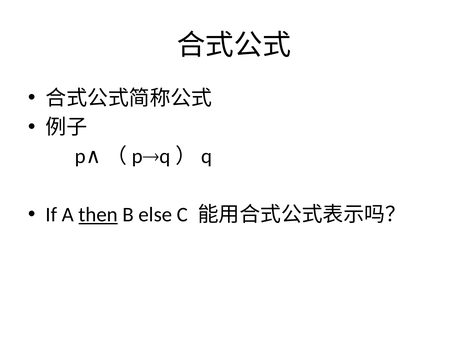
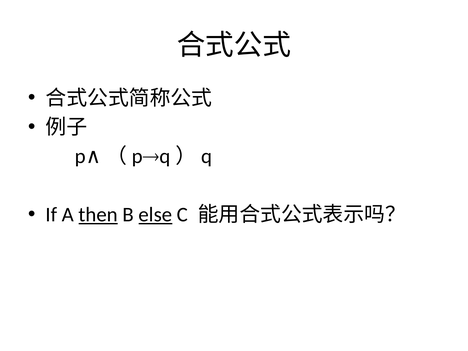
else underline: none -> present
